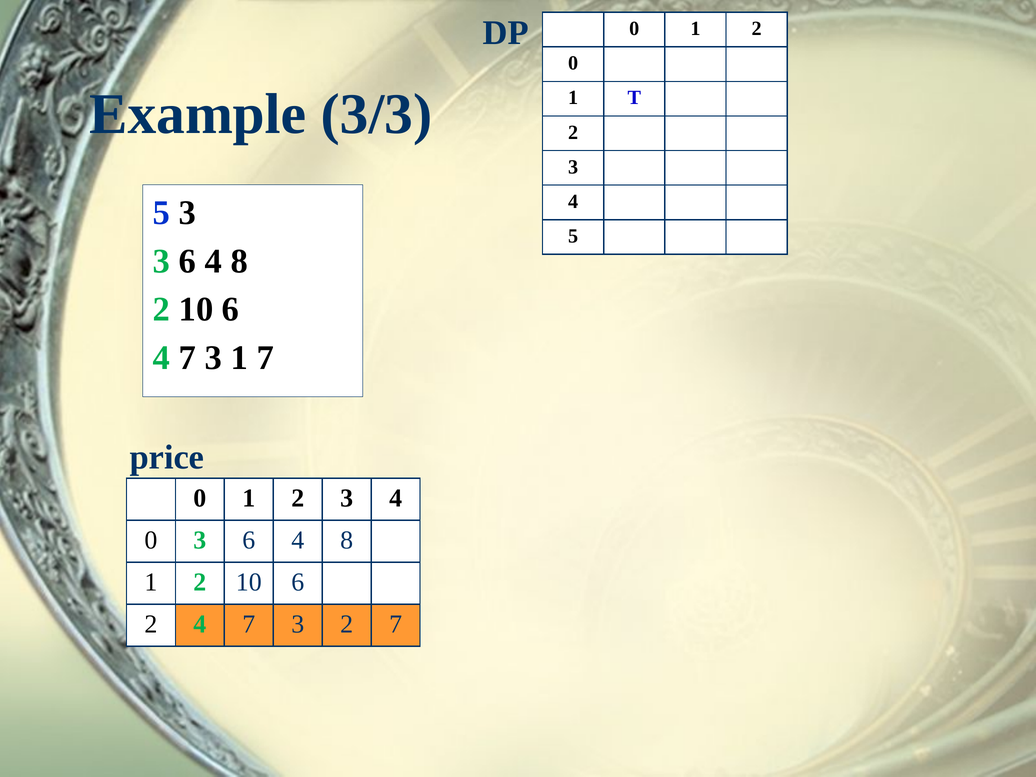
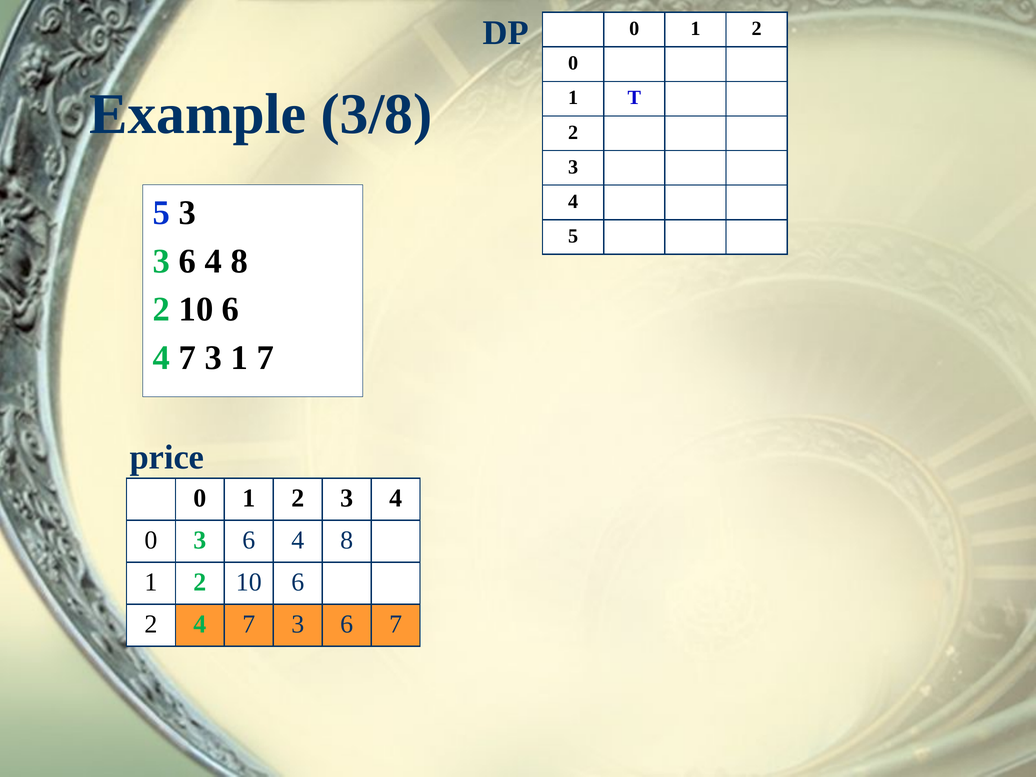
3/3: 3/3 -> 3/8
7 3 2: 2 -> 6
